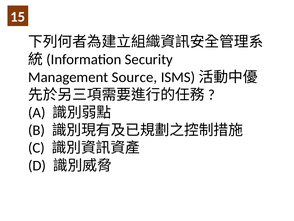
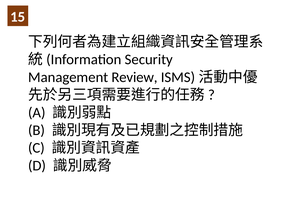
Source: Source -> Review
